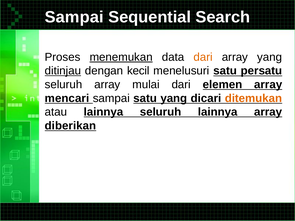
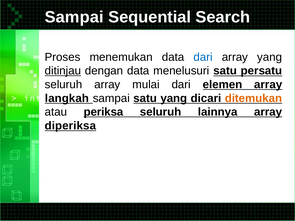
menemukan underline: present -> none
dari at (203, 57) colour: orange -> blue
dengan kecil: kecil -> data
mencari: mencari -> langkah
atau lainnya: lainnya -> periksa
diberikan: diberikan -> diperiksa
